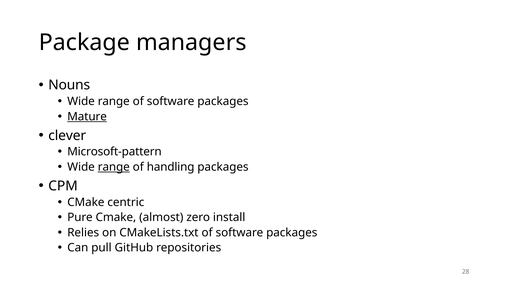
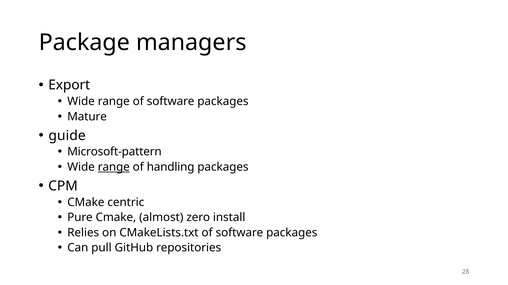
Nouns: Nouns -> Export
Mature underline: present -> none
clever: clever -> guide
